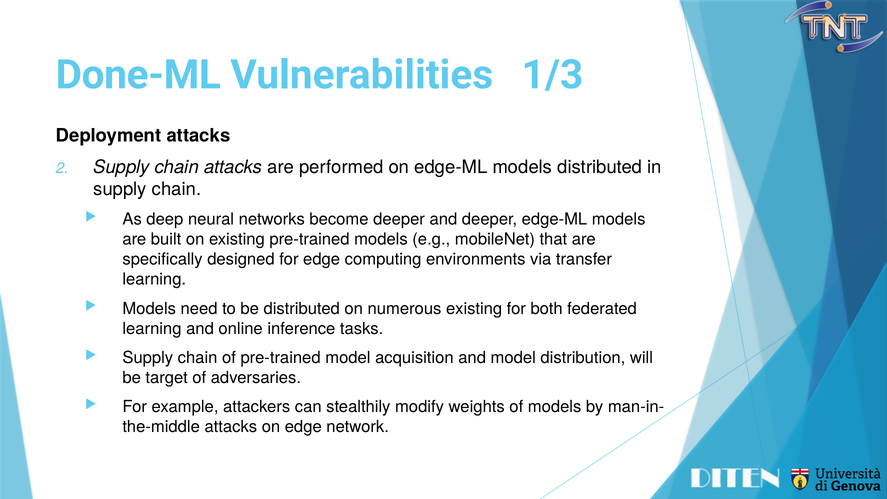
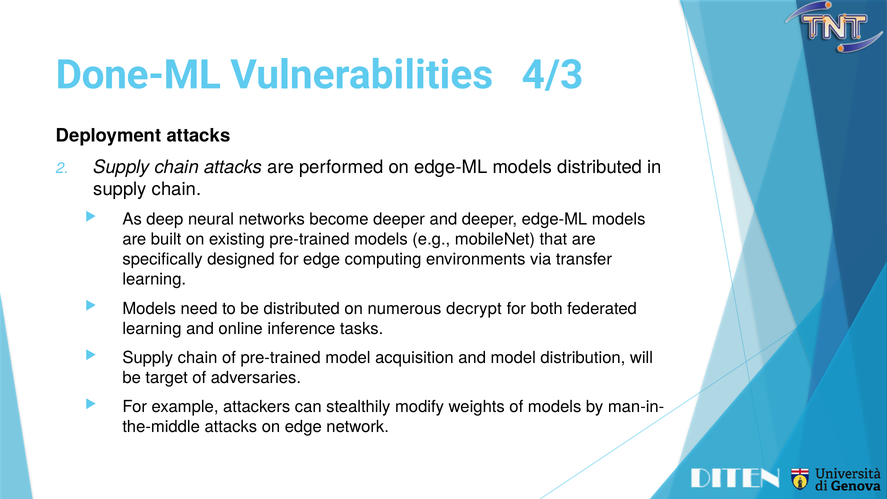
1/3: 1/3 -> 4/3
numerous existing: existing -> decrypt
